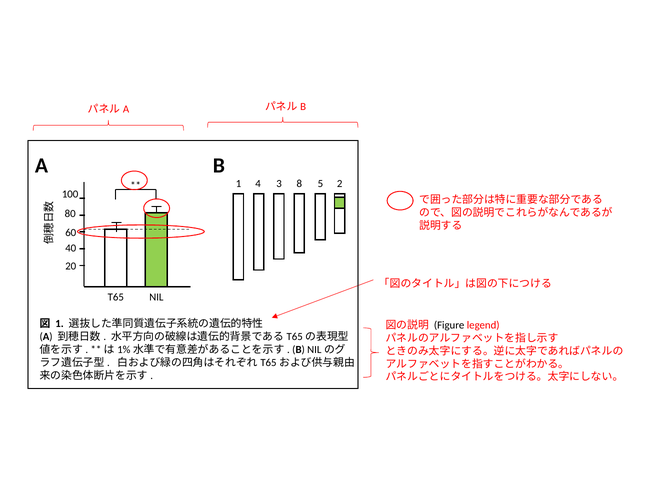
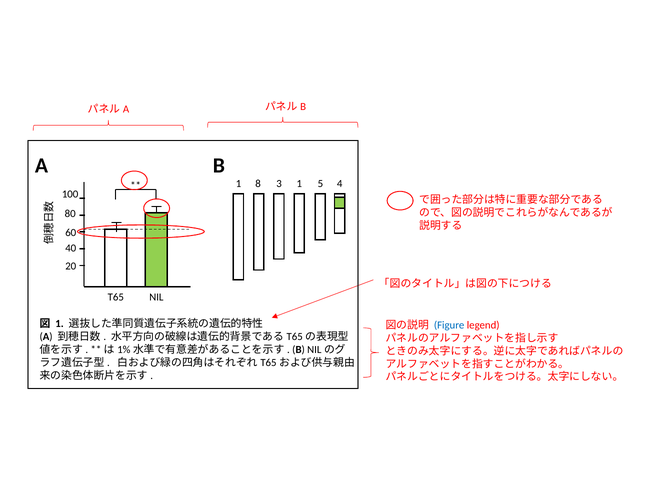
4: 4 -> 8
3 8: 8 -> 1
2: 2 -> 4
Figure colour: black -> blue
